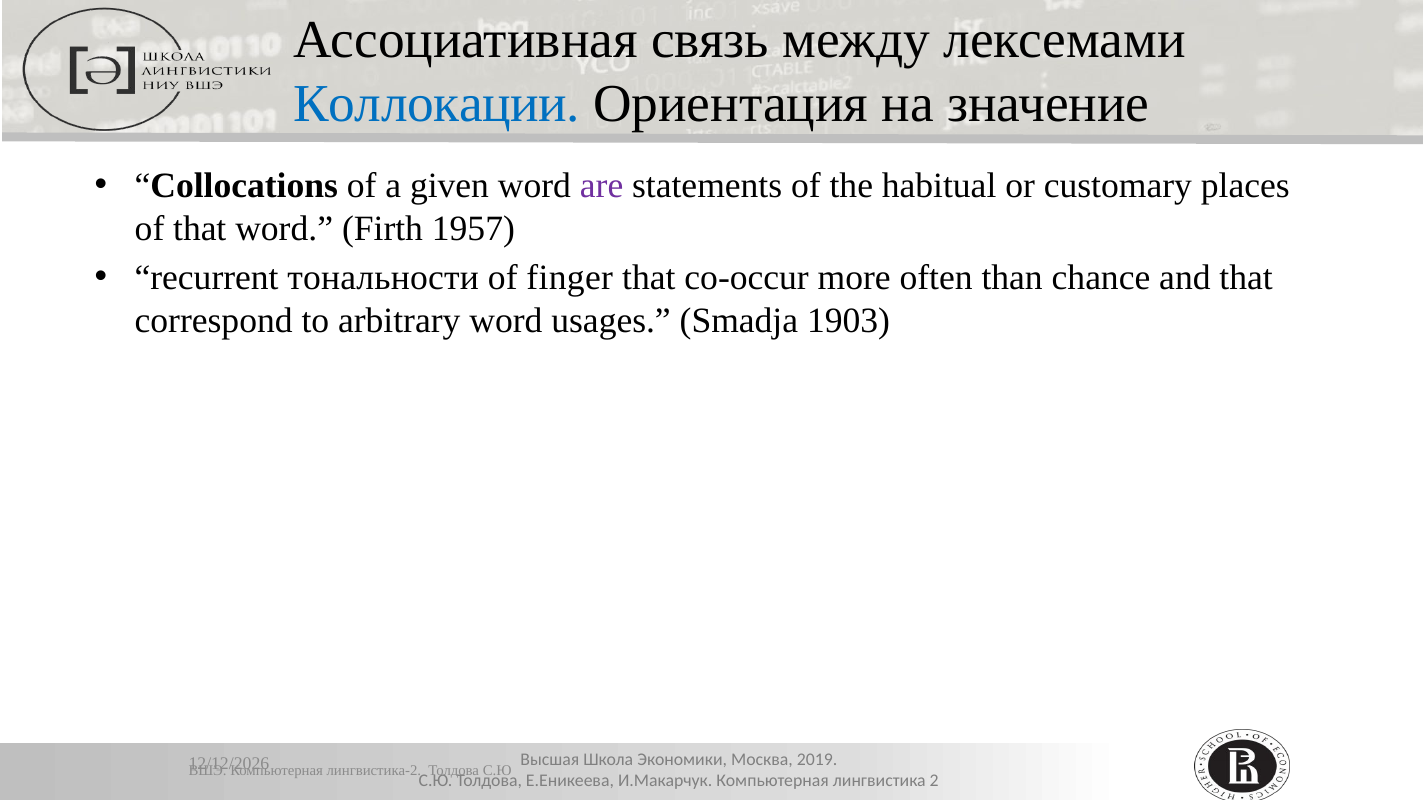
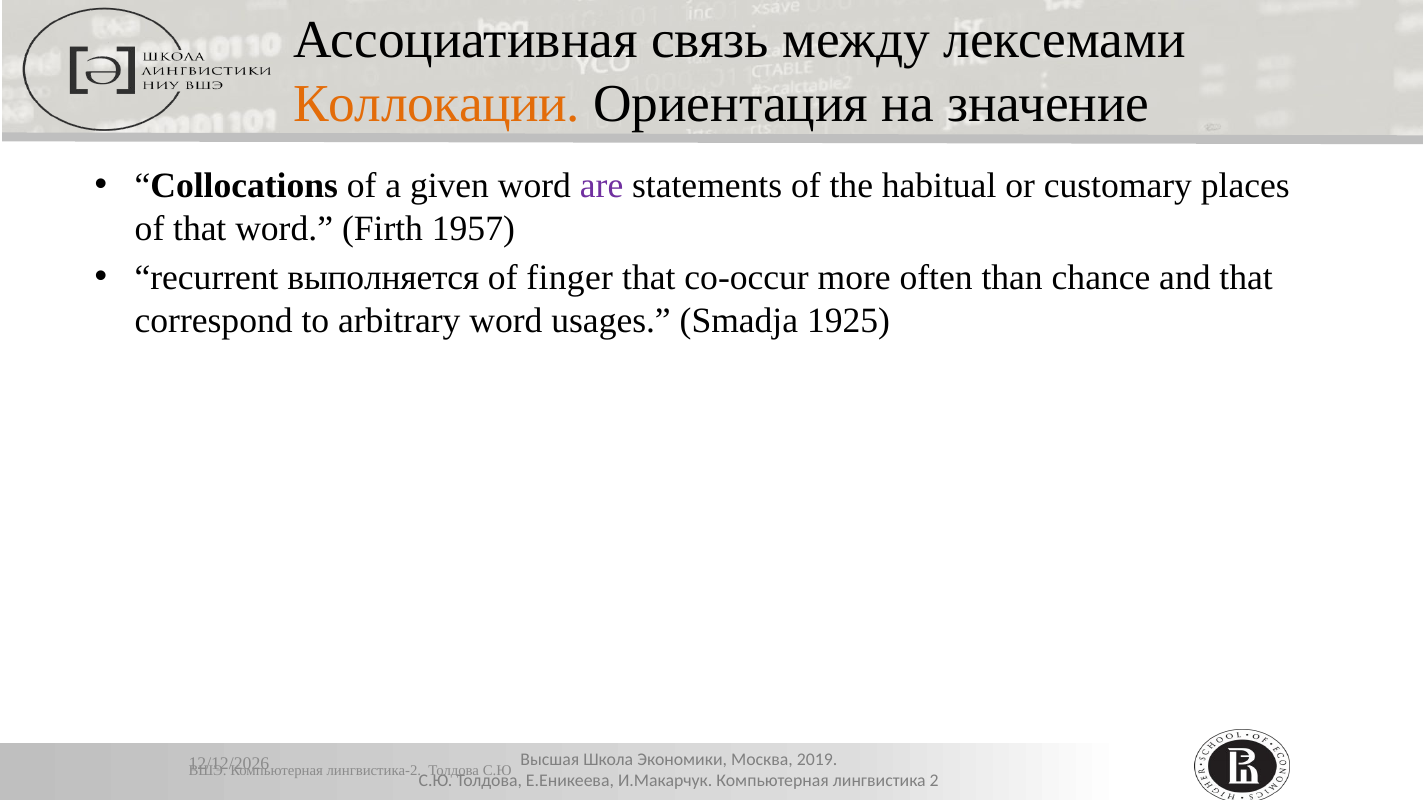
Коллокации colour: blue -> orange
тональности: тональности -> выполняется
1903: 1903 -> 1925
